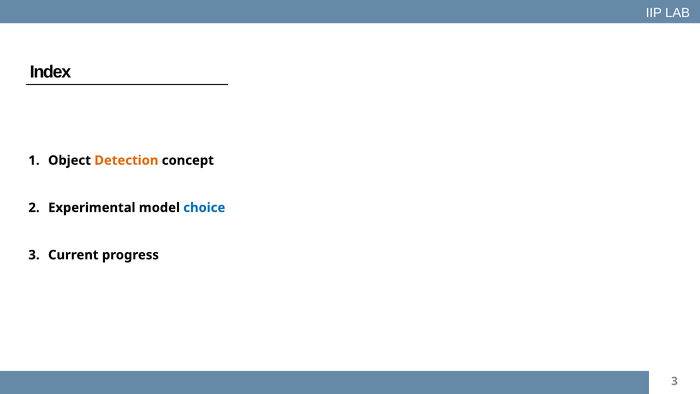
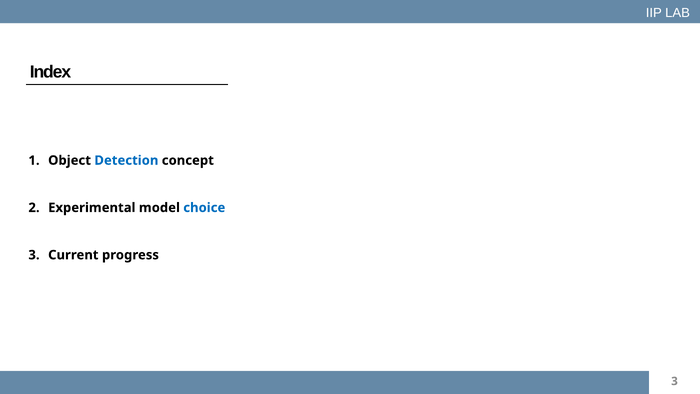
Detection colour: orange -> blue
